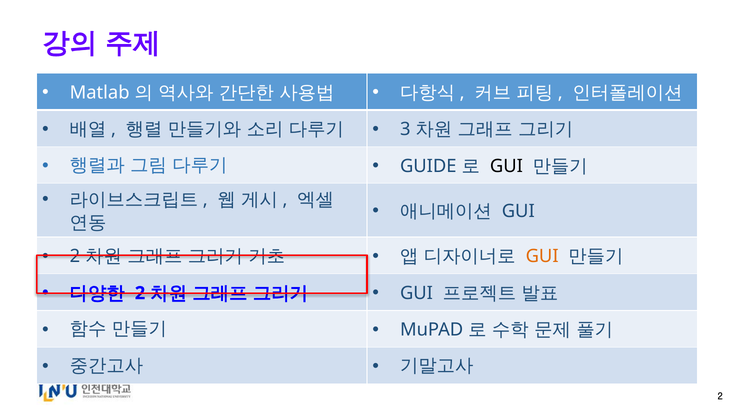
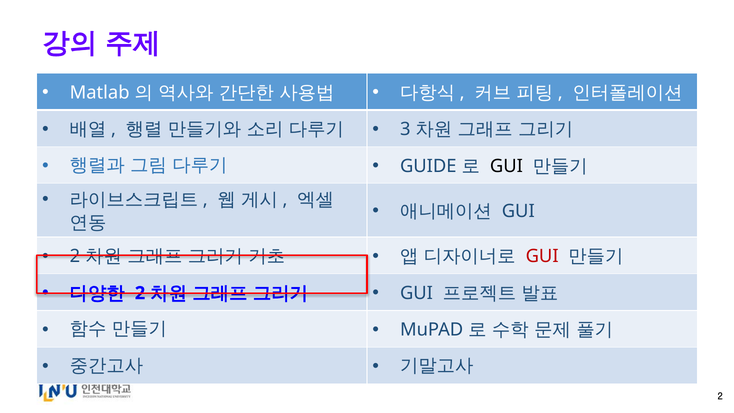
GUI at (542, 256) colour: orange -> red
